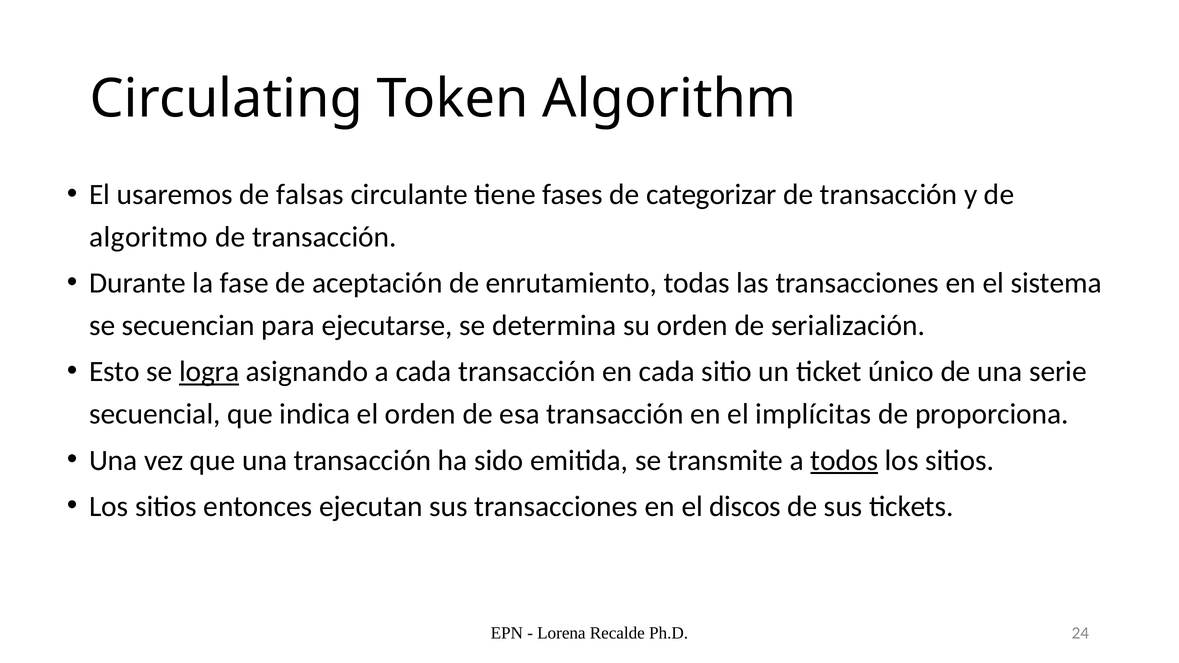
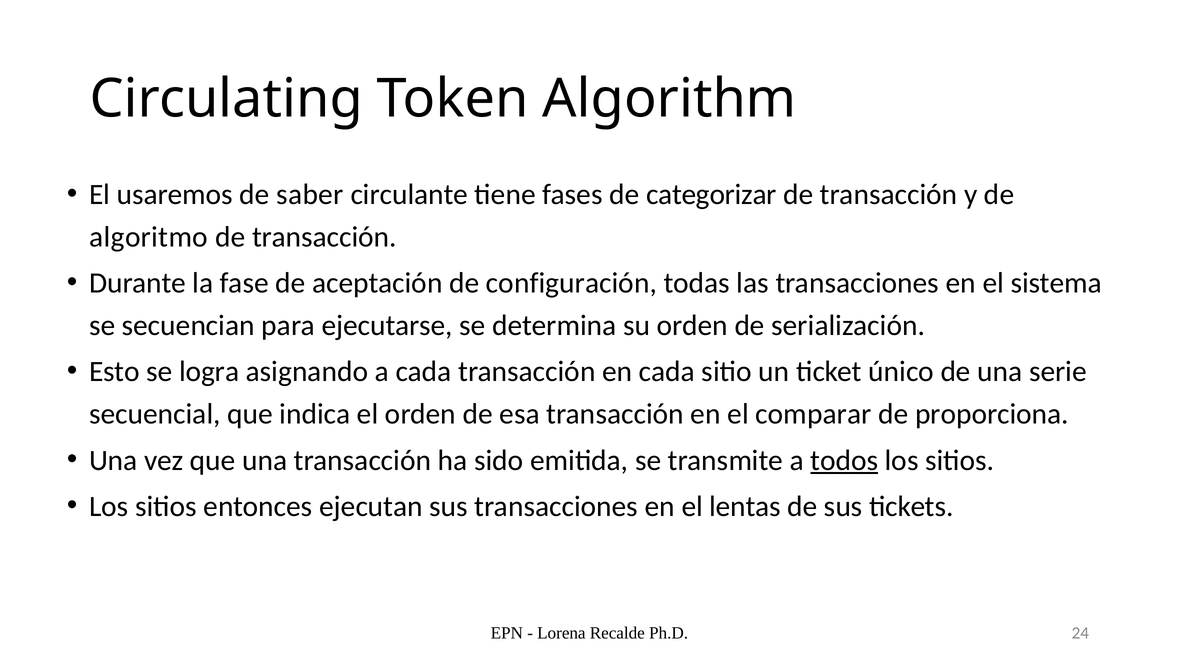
falsas: falsas -> saber
enrutamiento: enrutamiento -> configuración
logra underline: present -> none
implícitas: implícitas -> comparar
discos: discos -> lentas
